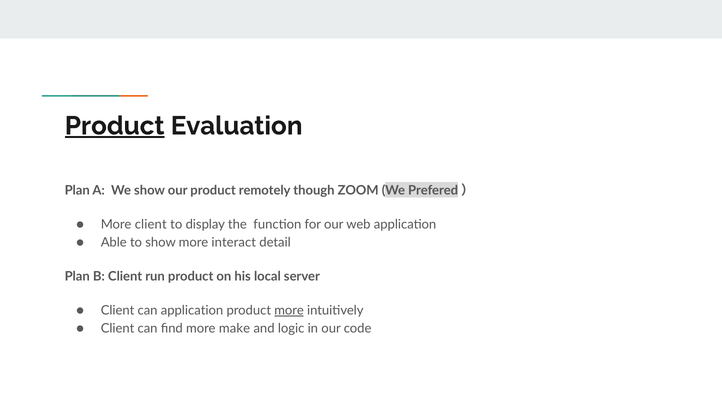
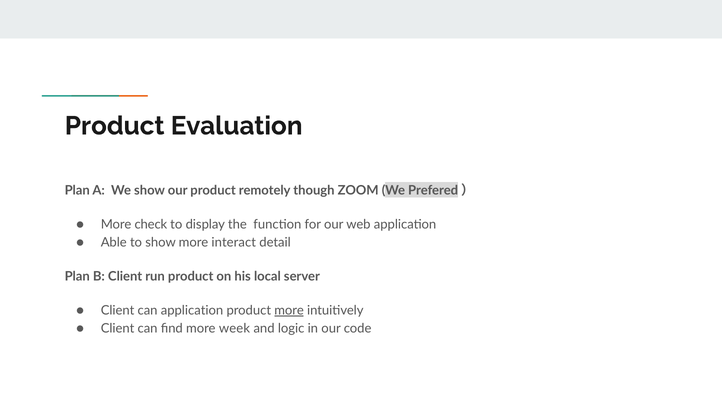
Product at (115, 126) underline: present -> none
More client: client -> check
make: make -> week
